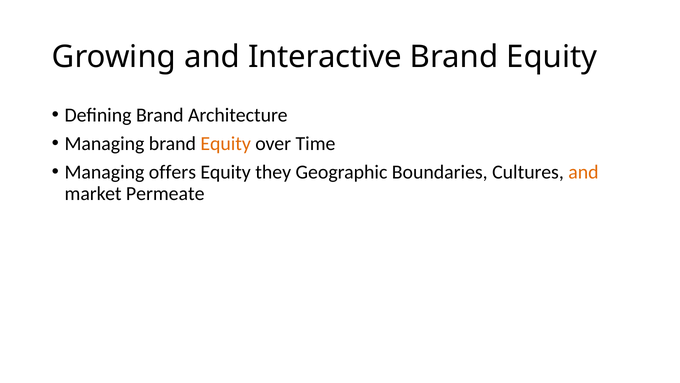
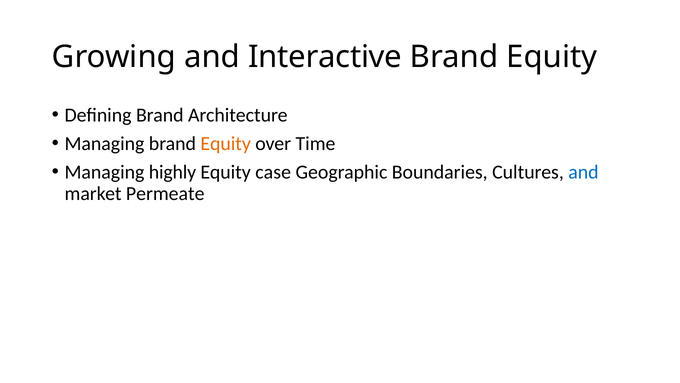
offers: offers -> highly
they: they -> case
and at (583, 172) colour: orange -> blue
